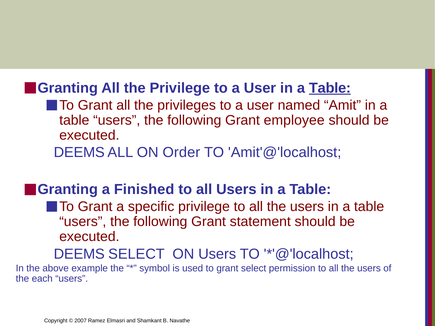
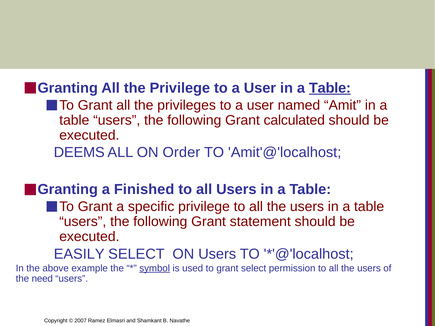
employee: employee -> calculated
DEEMS at (79, 254): DEEMS -> EASILY
symbol underline: none -> present
each: each -> need
